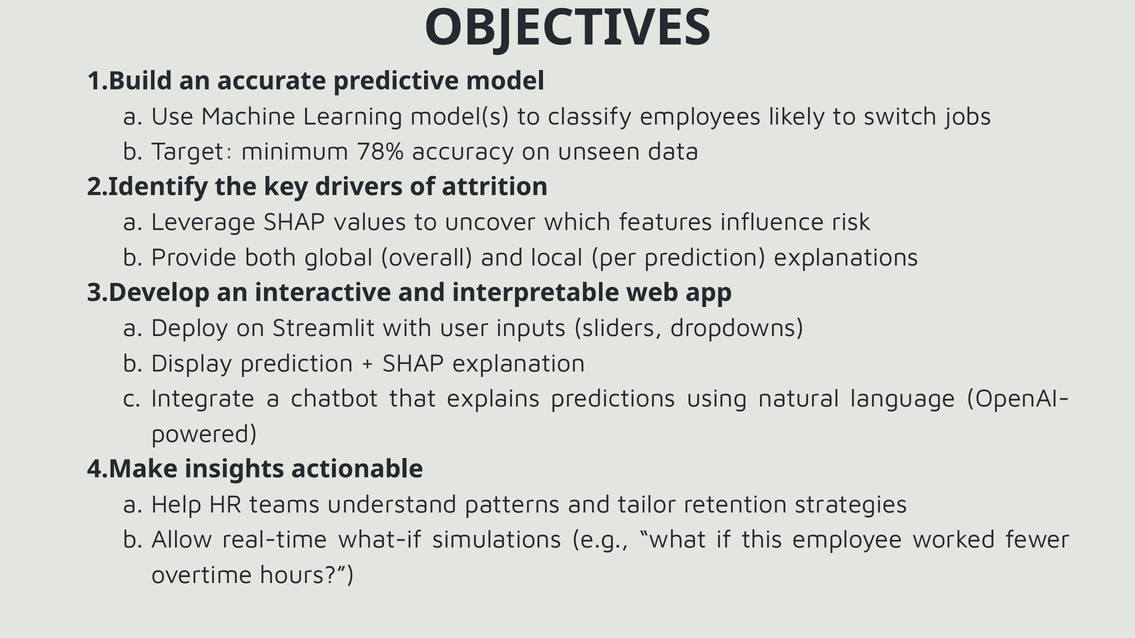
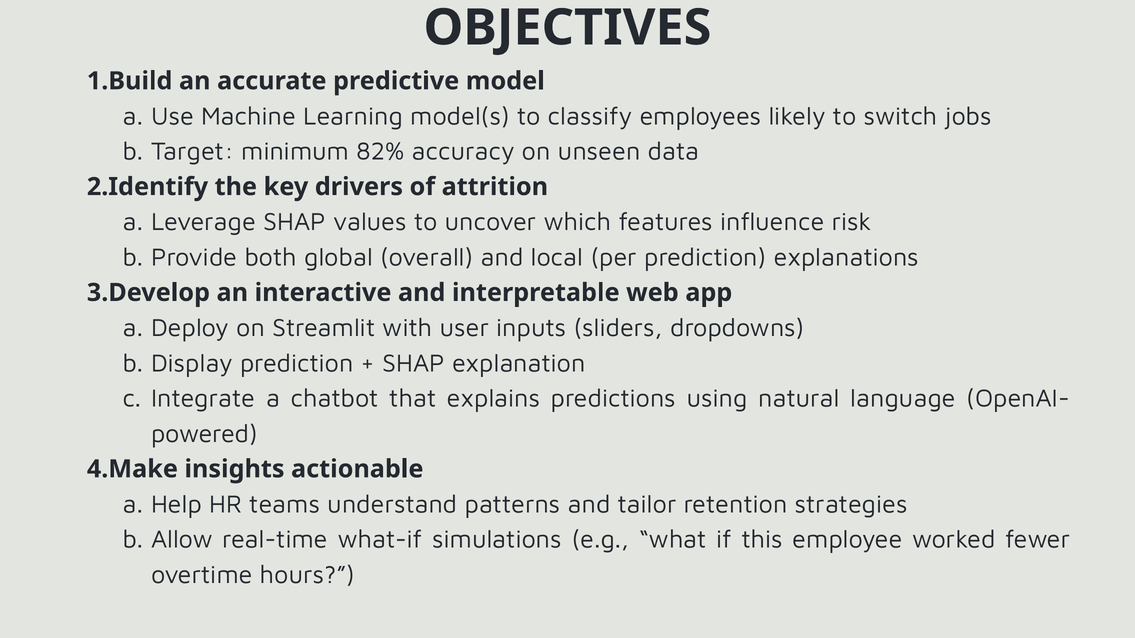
78%: 78% -> 82%
